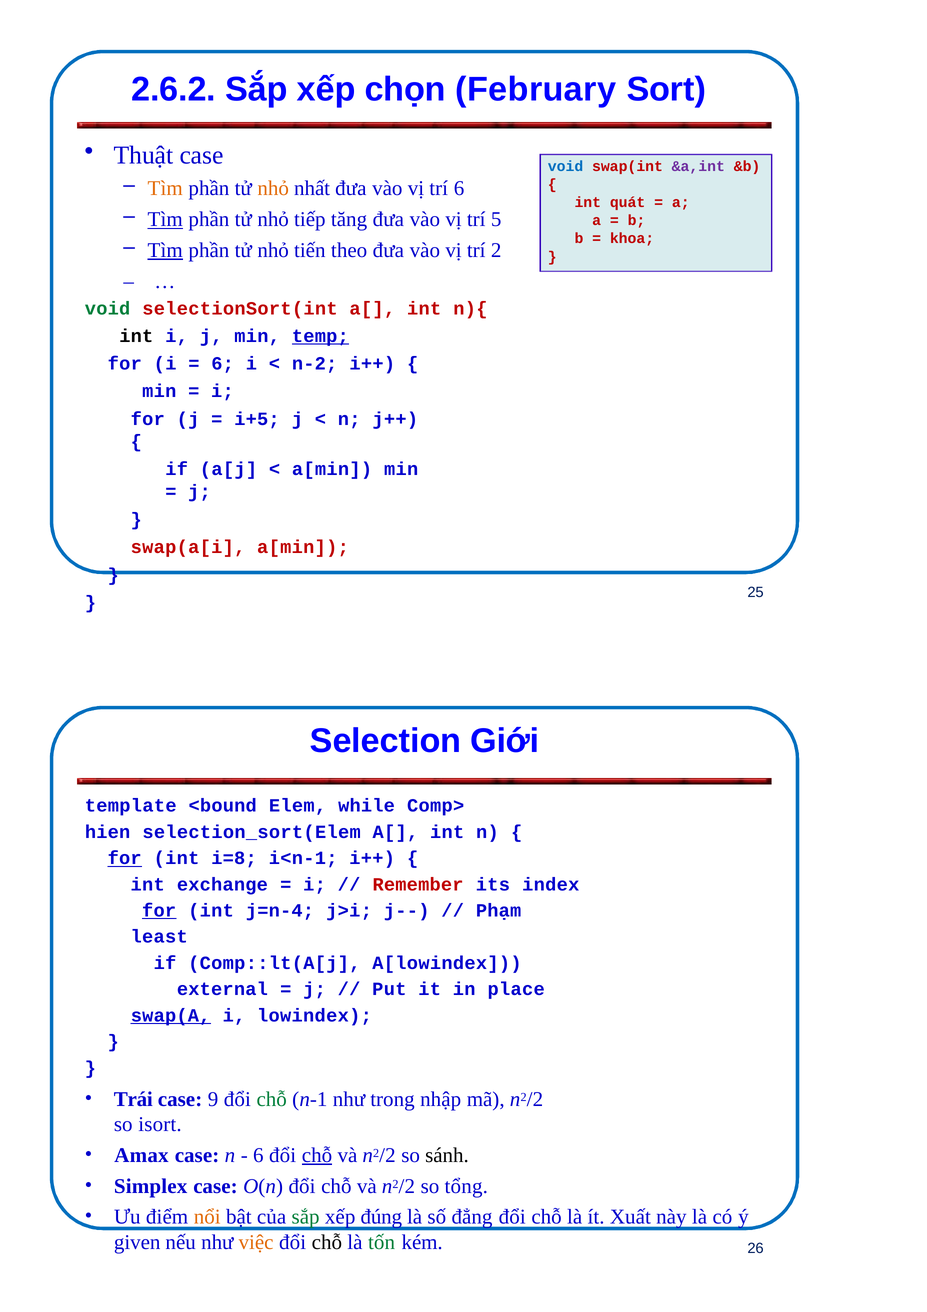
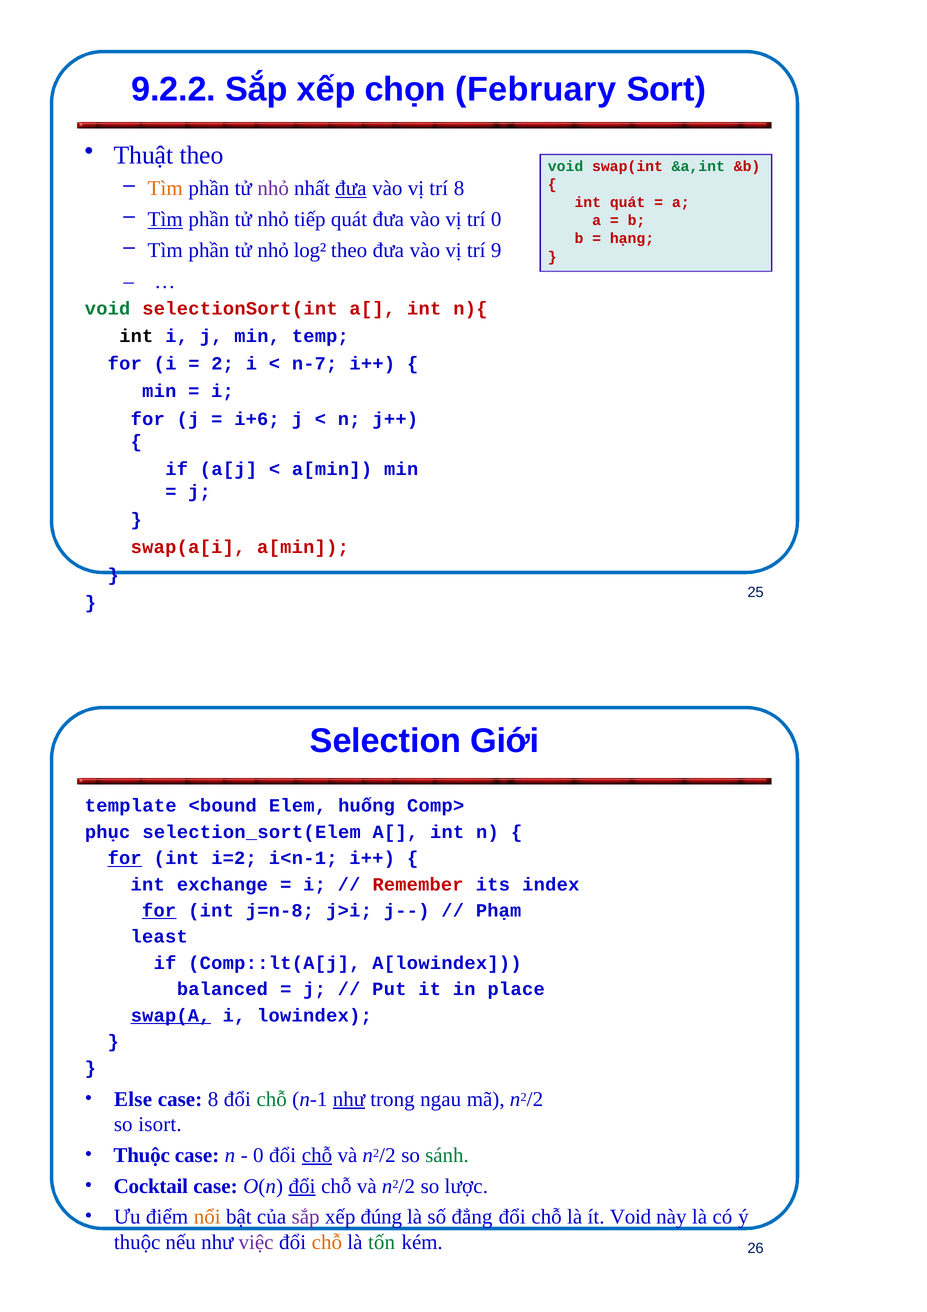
2.6.2: 2.6.2 -> 9.2.2
Thuật case: case -> theo
void at (566, 166) colour: blue -> green
&a,int colour: purple -> green
nhỏ at (273, 188) colour: orange -> purple
đưa at (351, 188) underline: none -> present
trí 6: 6 -> 8
tiếp tăng: tăng -> quát
trí 5: 5 -> 0
khoa: khoa -> hạng
Tìm at (165, 250) underline: present -> none
tiến: tiến -> log²
2: 2 -> 9
temp underline: present -> none
6 at (223, 363): 6 -> 2
n-2: n-2 -> n-7
i+5: i+5 -> i+6
while: while -> huống
hien: hien -> phục
i=8: i=8 -> i=2
j=n-4: j=n-4 -> j=n-8
external: external -> balanced
Trái: Trái -> Else
case 9: 9 -> 8
như at (349, 1099) underline: none -> present
nhập: nhập -> ngau
Amax at (141, 1155): Amax -> Thuộc
6 at (258, 1155): 6 -> 0
sánh colour: black -> green
Simplex: Simplex -> Cocktail
đổi at (302, 1186) underline: none -> present
tổng: tổng -> lược
sắp at (306, 1217) colour: green -> purple
ít Xuất: Xuất -> Void
given at (137, 1242): given -> thuộc
việc colour: orange -> purple
chỗ at (327, 1242) colour: black -> orange
